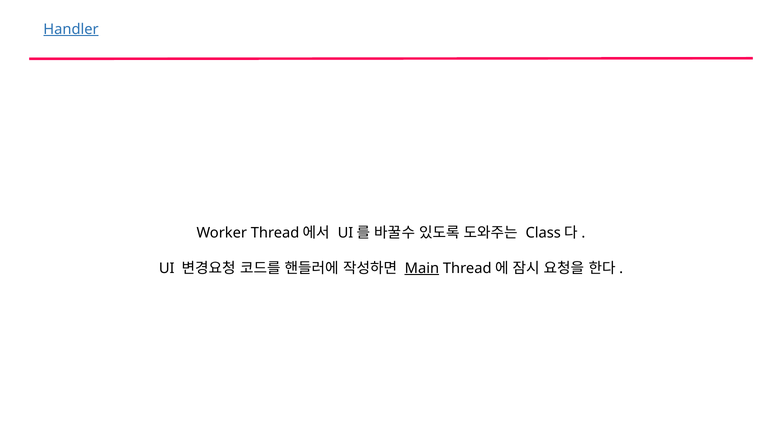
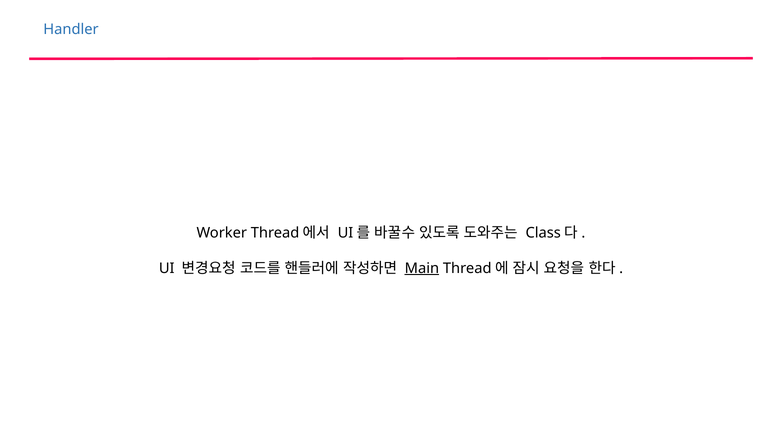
Handler underline: present -> none
